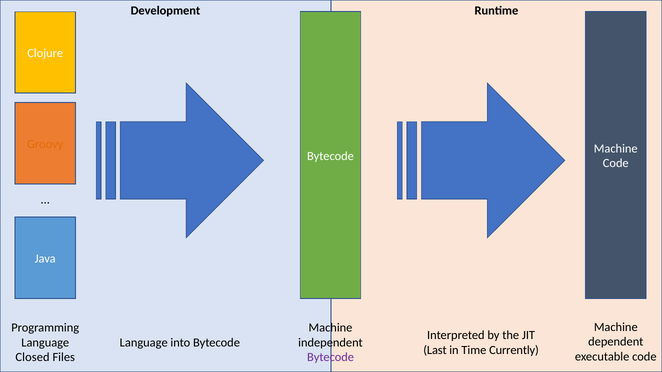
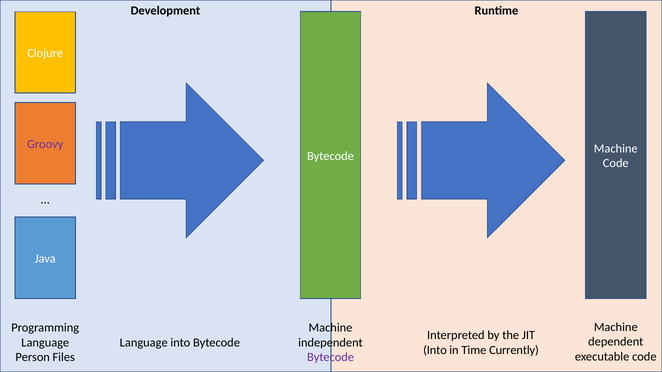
Groovy colour: orange -> purple
Last at (435, 350): Last -> Into
Closed: Closed -> Person
